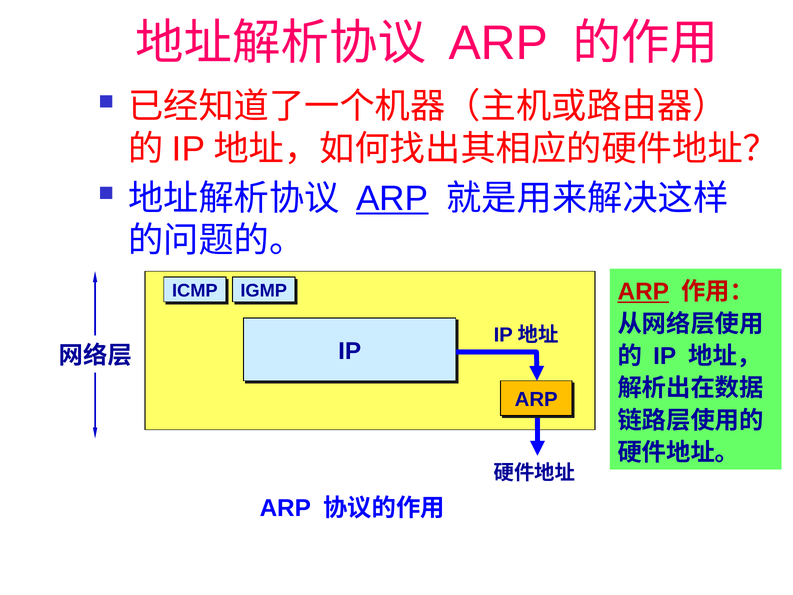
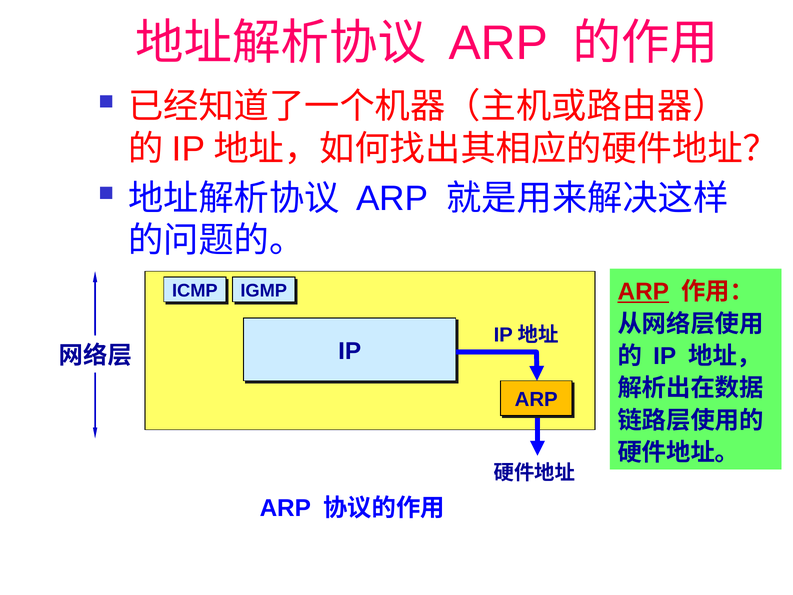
ARP at (392, 198) underline: present -> none
